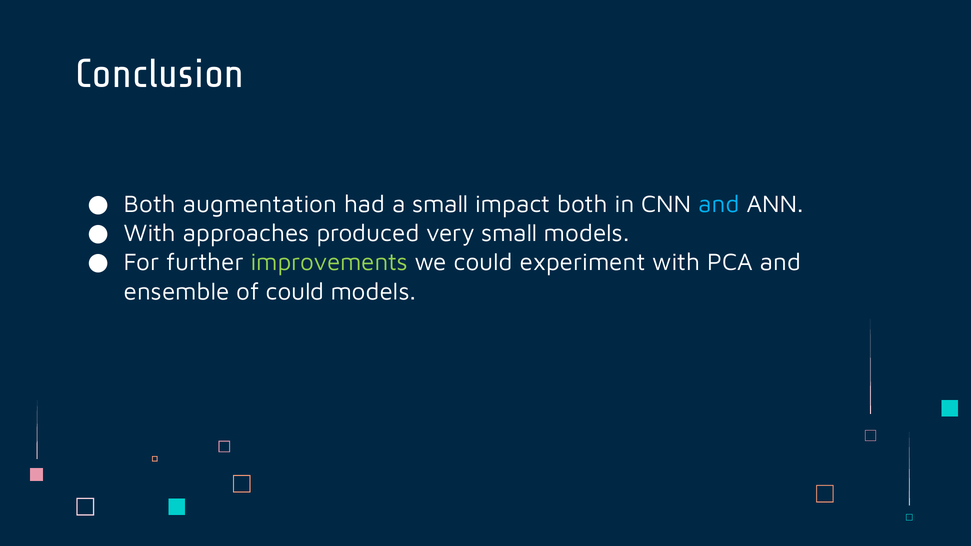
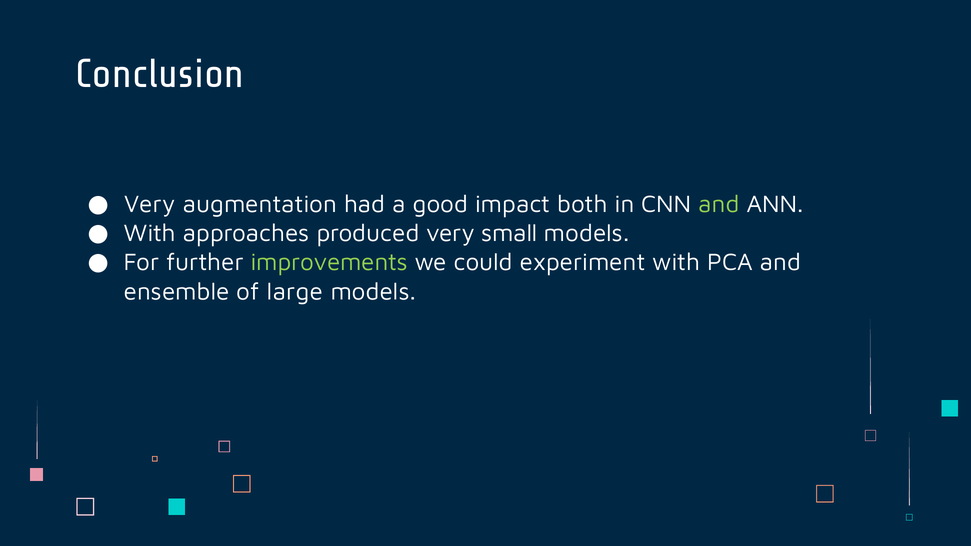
Both at (150, 204): Both -> Very
a small: small -> good
and at (719, 204) colour: light blue -> light green
of could: could -> large
